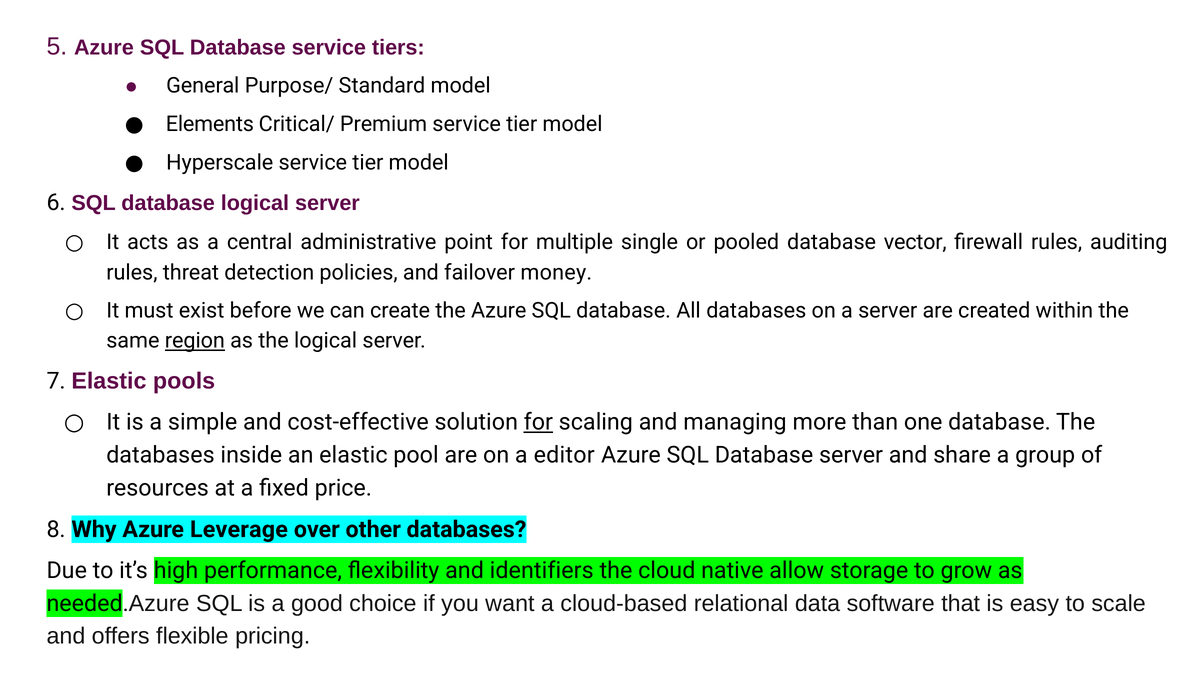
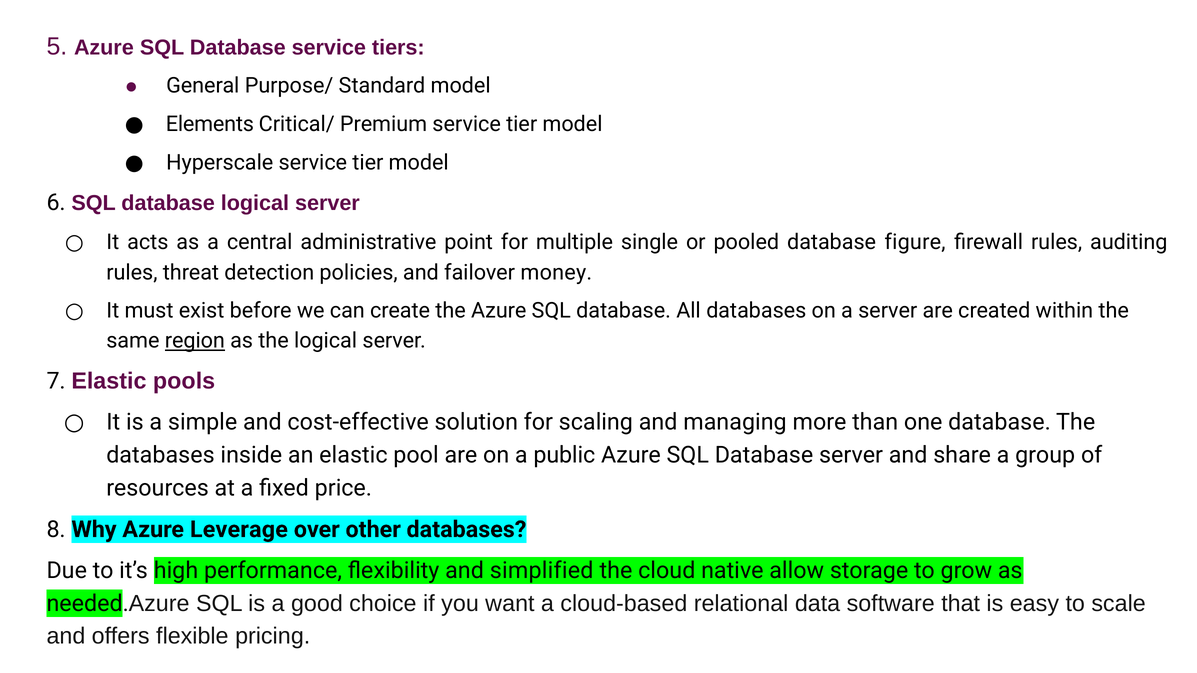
vector: vector -> figure
for at (538, 422) underline: present -> none
editor: editor -> public
identifiers: identifiers -> simplified
